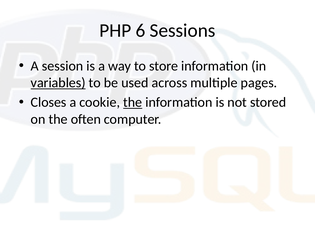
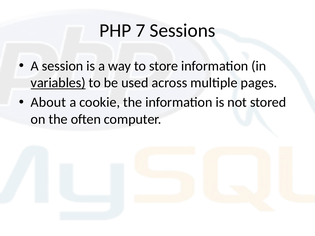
6: 6 -> 7
Closes: Closes -> About
the at (133, 102) underline: present -> none
